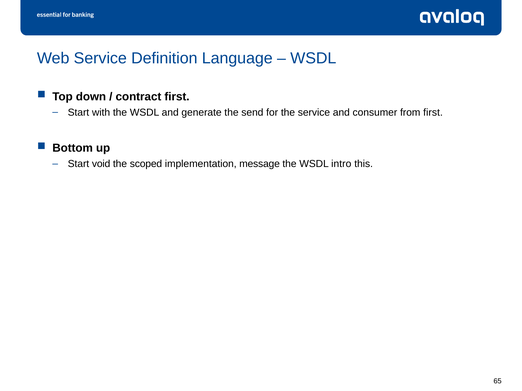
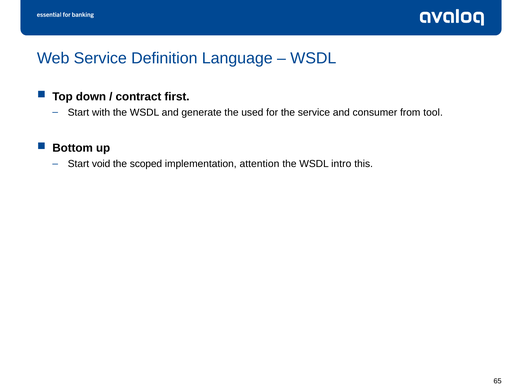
send: send -> used
from first: first -> tool
message: message -> attention
